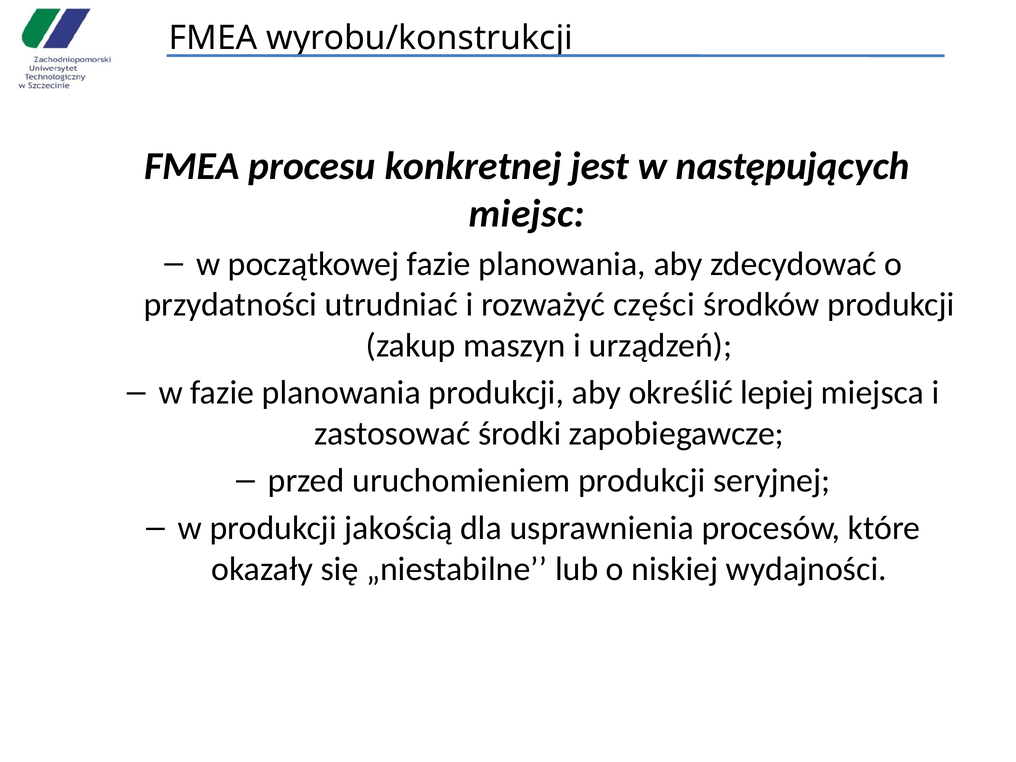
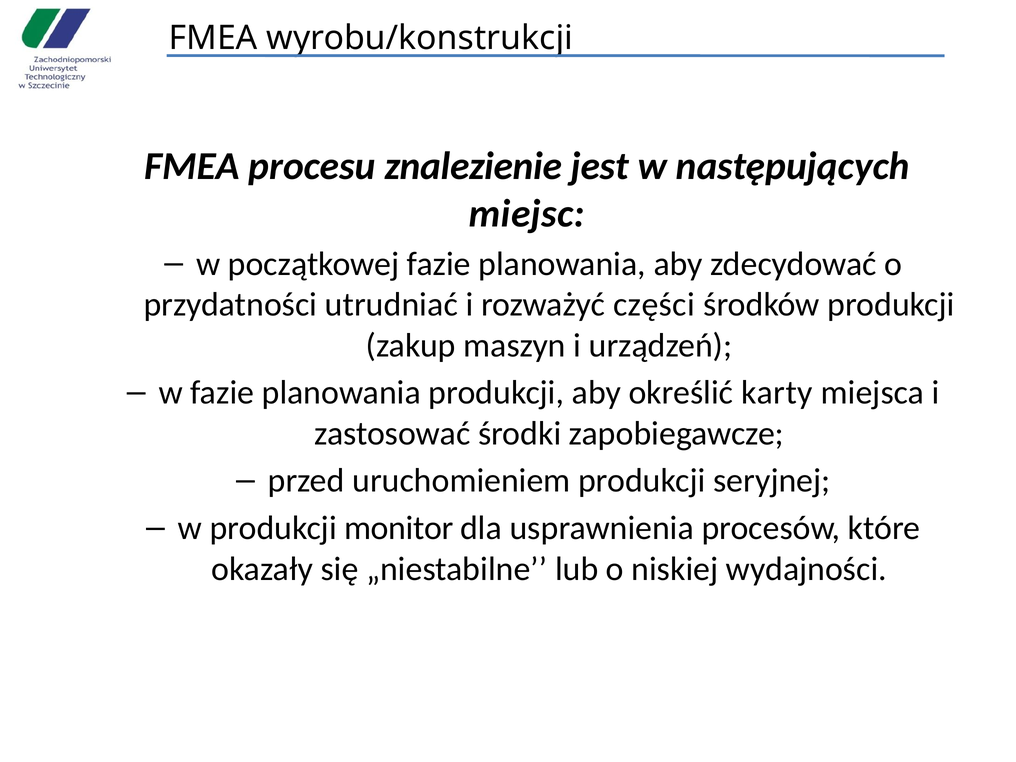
konkretnej: konkretnej -> znalezienie
lepiej: lepiej -> karty
jakością: jakością -> monitor
